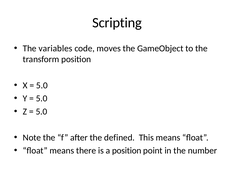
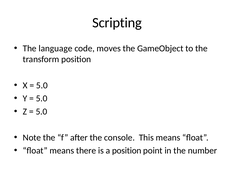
variables: variables -> language
defined: defined -> console
